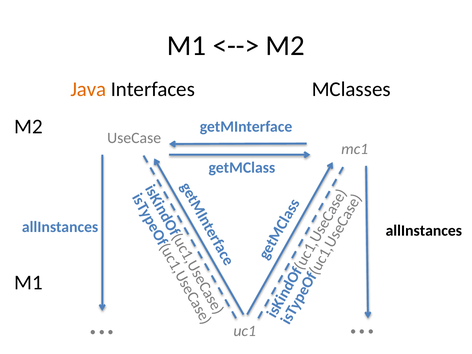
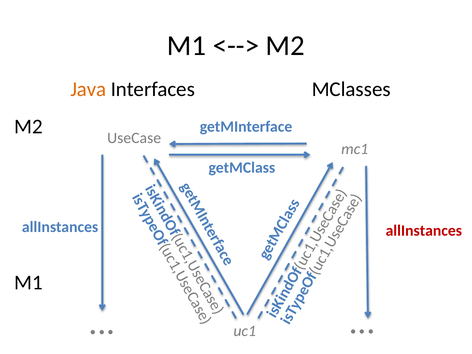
allInstances at (424, 231) colour: black -> red
